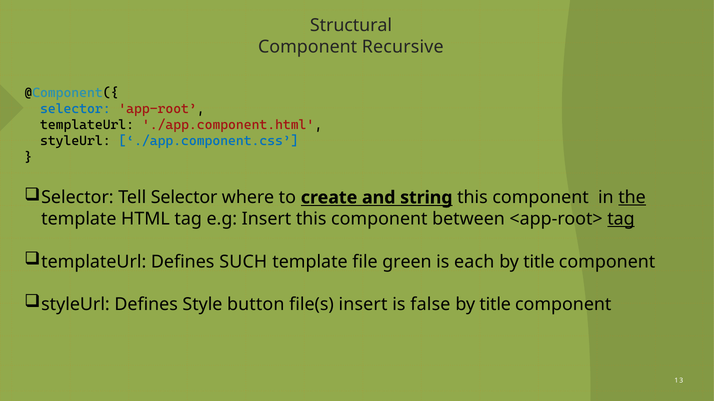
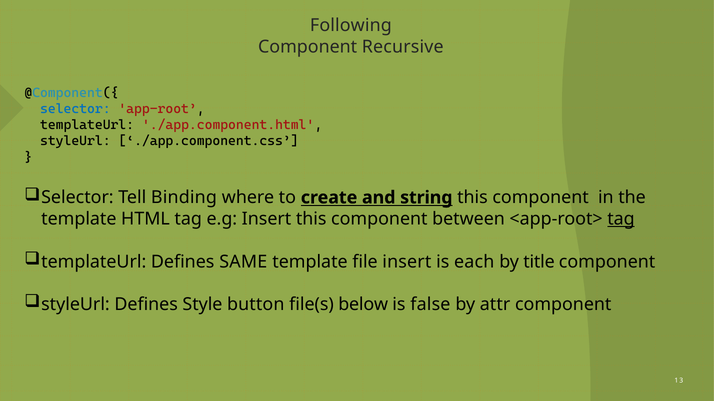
Structural: Structural -> Following
./app.component.css colour: blue -> black
Tell Selector: Selector -> Binding
the underline: present -> none
SUCH: SUCH -> SAME
file green: green -> insert
file(s insert: insert -> below
title at (495, 305): title -> attr
